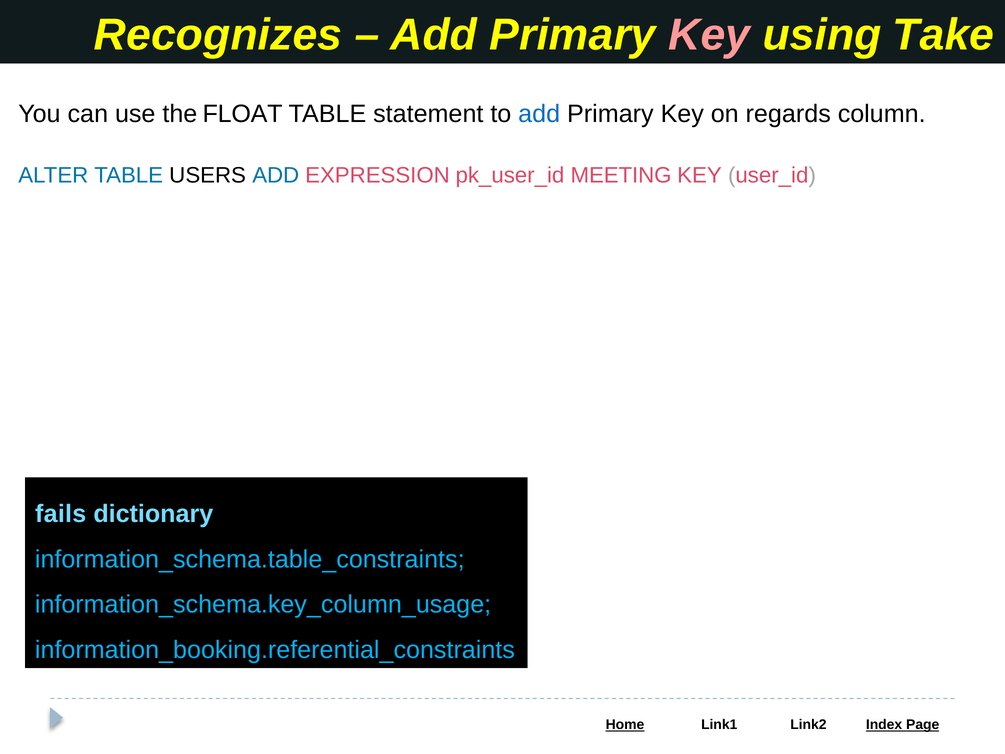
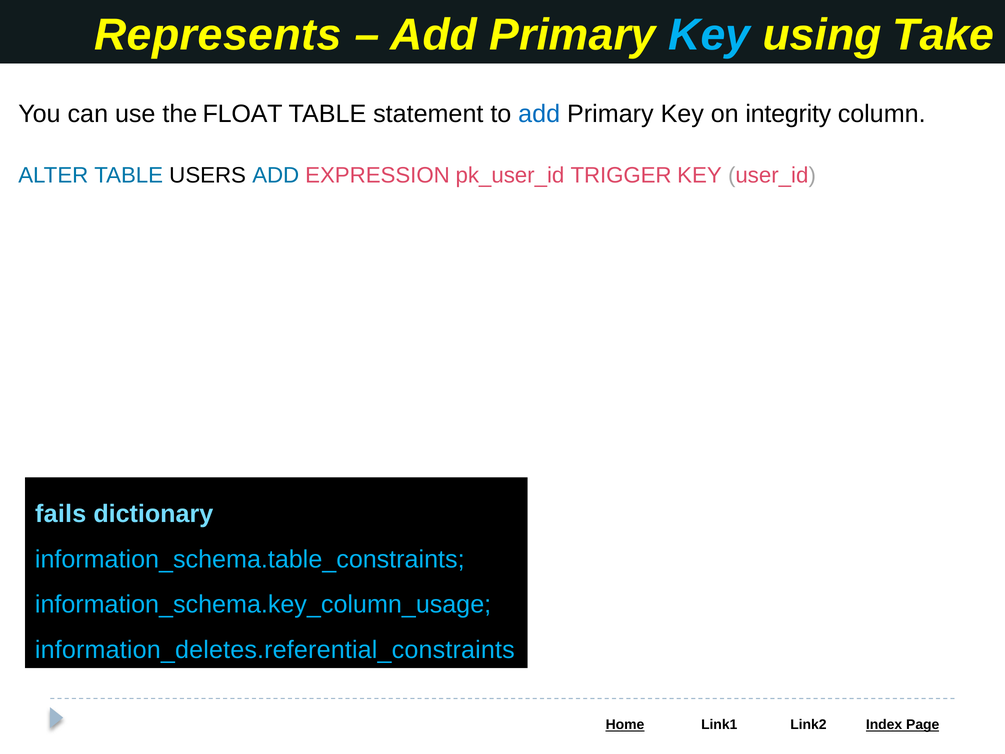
Recognizes: Recognizes -> Represents
Key at (709, 35) colour: pink -> light blue
regards: regards -> integrity
MEETING: MEETING -> TRIGGER
information_booking.referential_constraints: information_booking.referential_constraints -> information_deletes.referential_constraints
